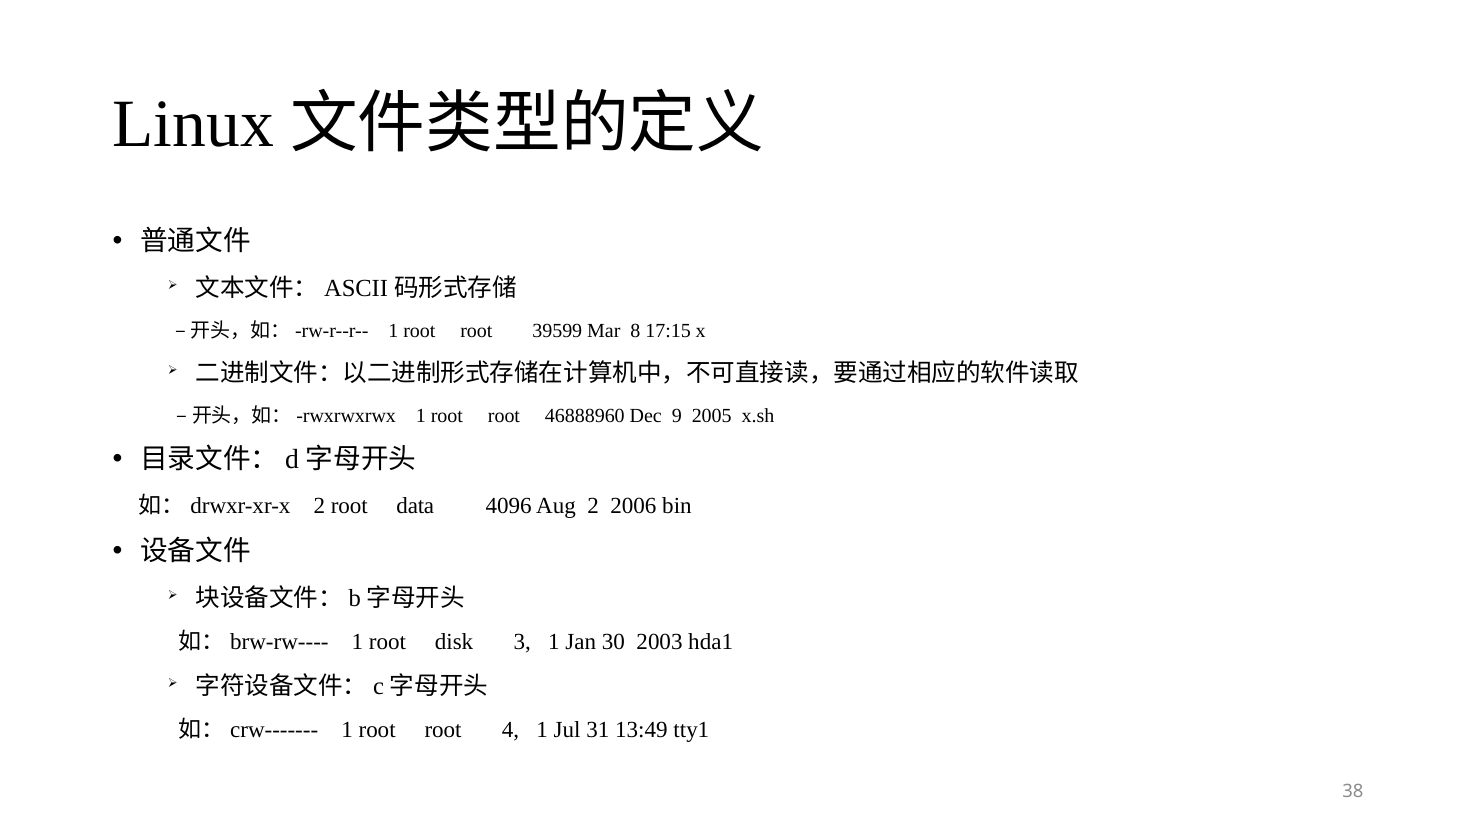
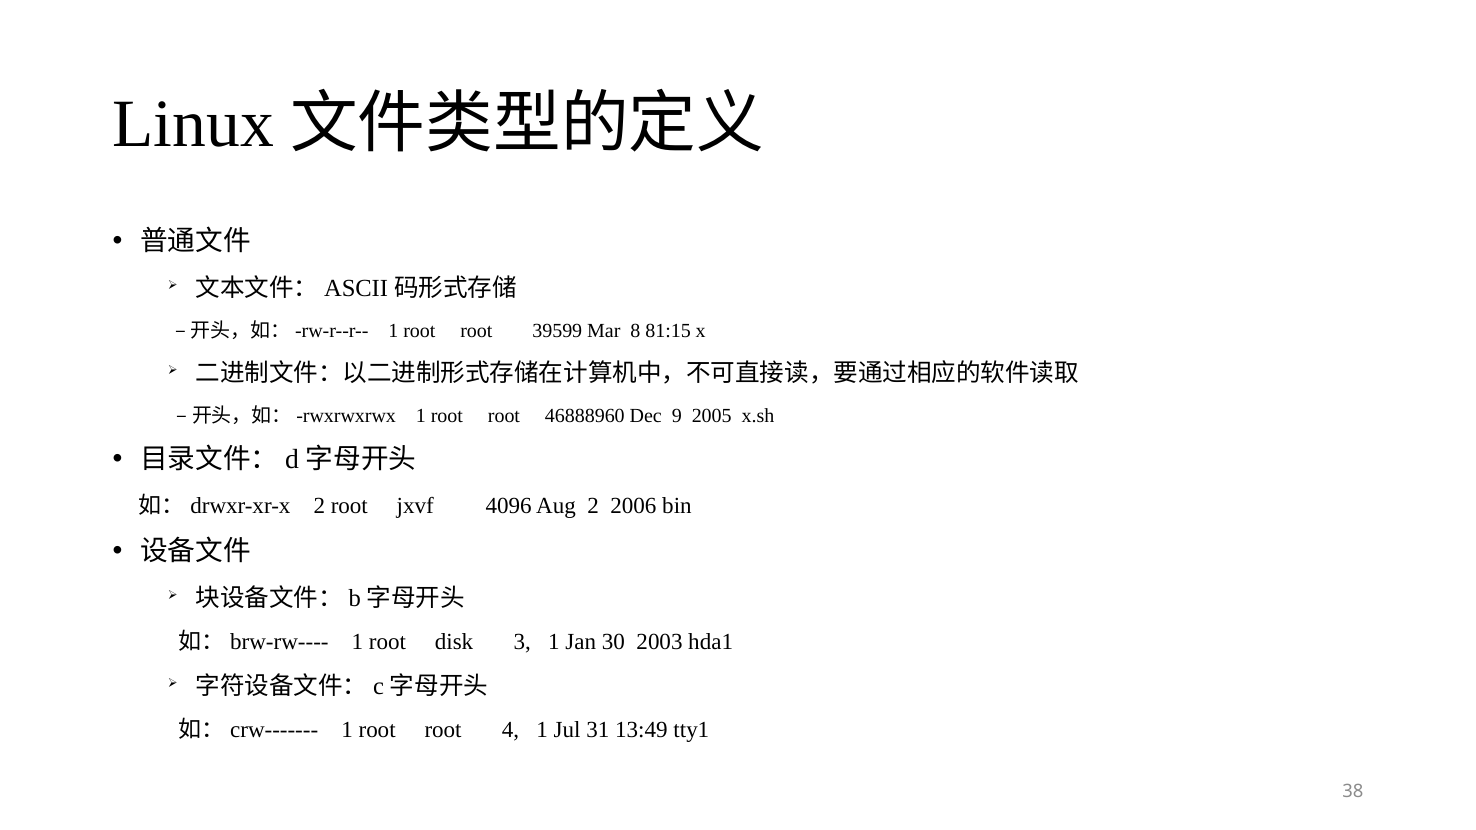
17:15: 17:15 -> 81:15
data: data -> jxvf
